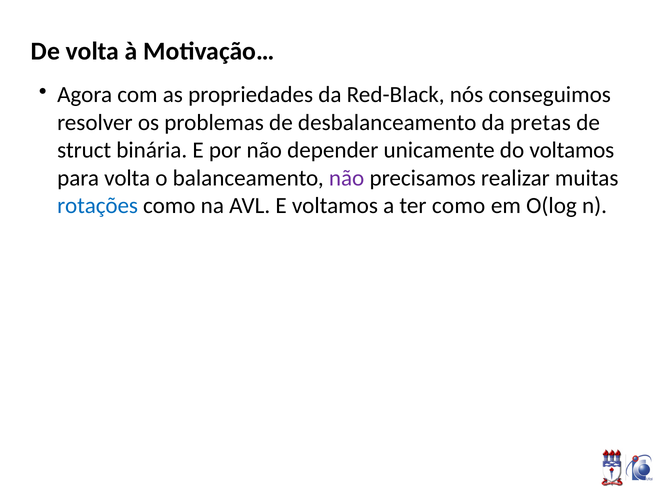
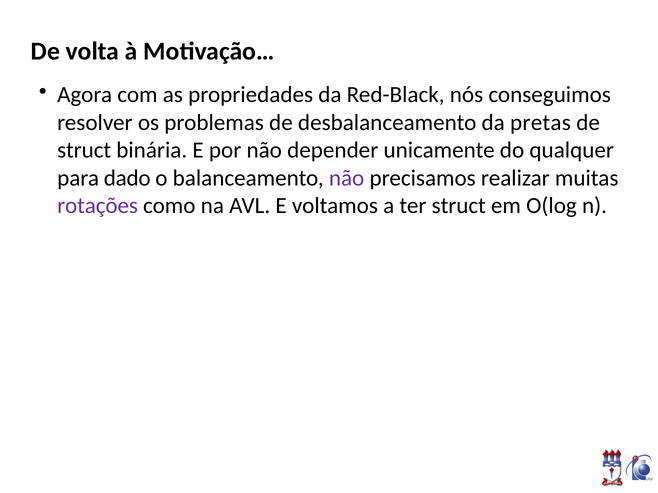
do voltamos: voltamos -> qualquer
para volta: volta -> dado
rotações colour: blue -> purple
ter como: como -> struct
